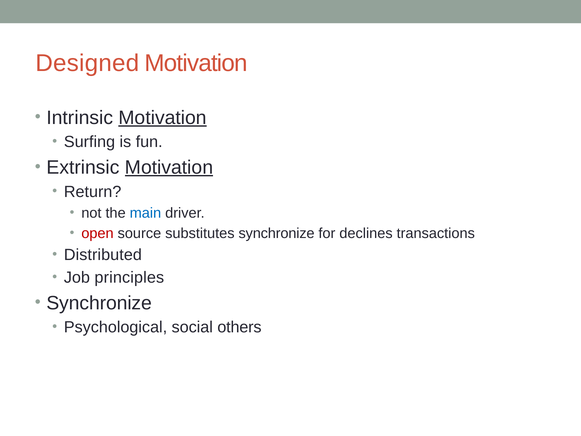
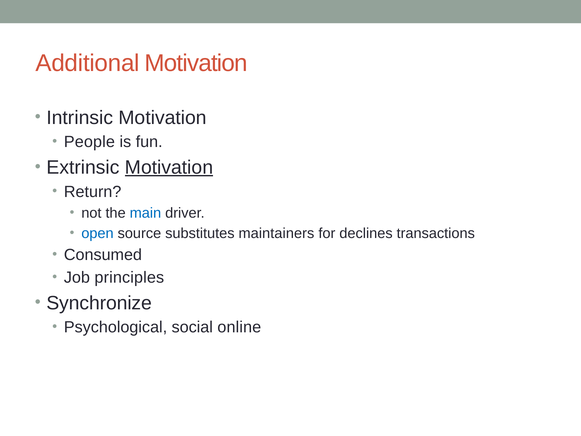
Designed: Designed -> Additional
Motivation at (163, 118) underline: present -> none
Surfing: Surfing -> People
open colour: red -> blue
substitutes synchronize: synchronize -> maintainers
Distributed: Distributed -> Consumed
others: others -> online
